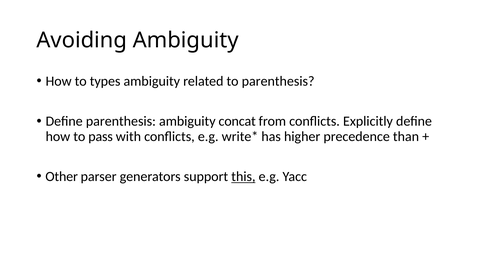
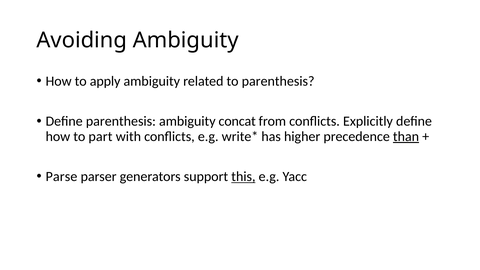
types: types -> apply
pass: pass -> part
than underline: none -> present
Other: Other -> Parse
